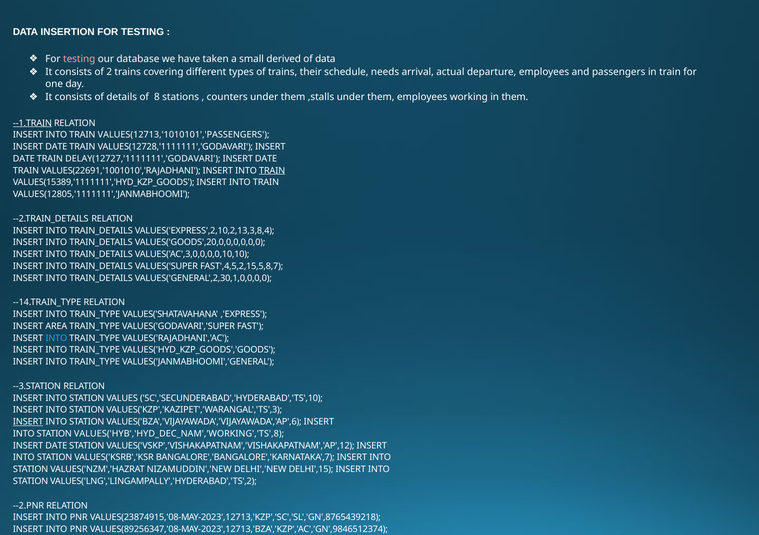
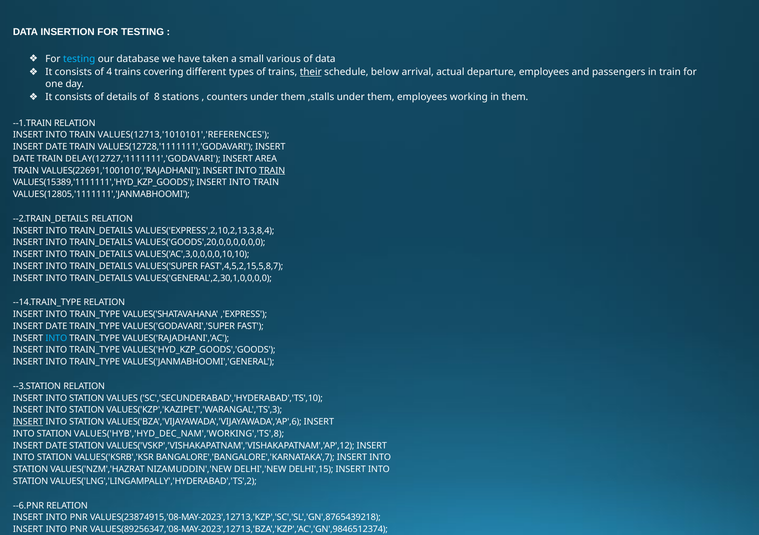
testing at (79, 59) colour: pink -> light blue
derived: derived -> various
2: 2 -> 4
their underline: none -> present
needs: needs -> below
--1.TRAIN underline: present -> none
VALUES(12713,'1010101','PASSENGERS: VALUES(12713,'1010101','PASSENGERS -> VALUES(12713,'1010101','REFERENCES
DATE at (266, 159): DATE -> AREA
AREA at (56, 327): AREA -> DATE
--2.PNR: --2.PNR -> --6.PNR
